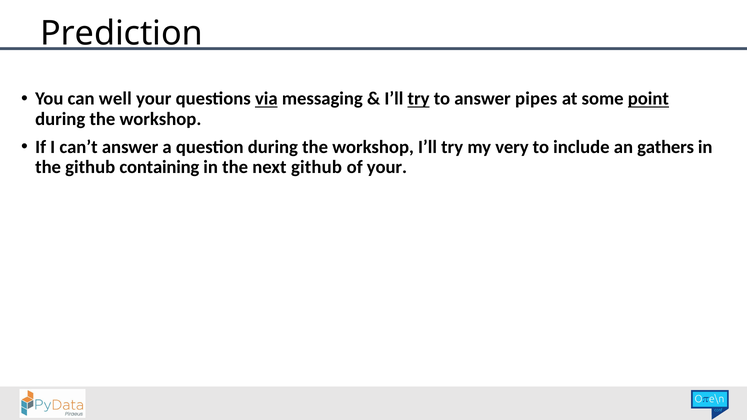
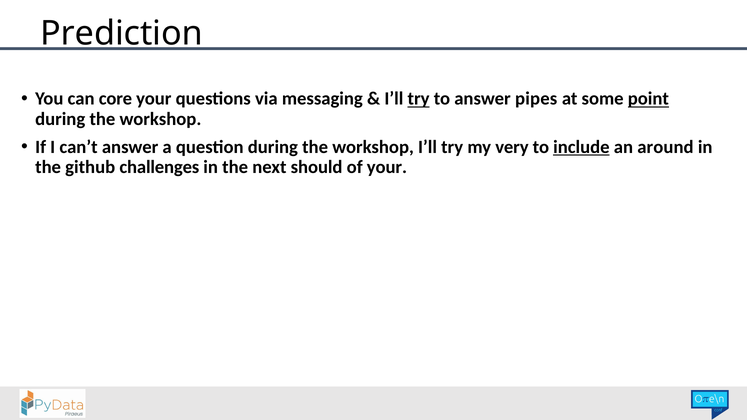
well: well -> core
via underline: present -> none
include underline: none -> present
gathers: gathers -> around
containing: containing -> challenges
next github: github -> should
